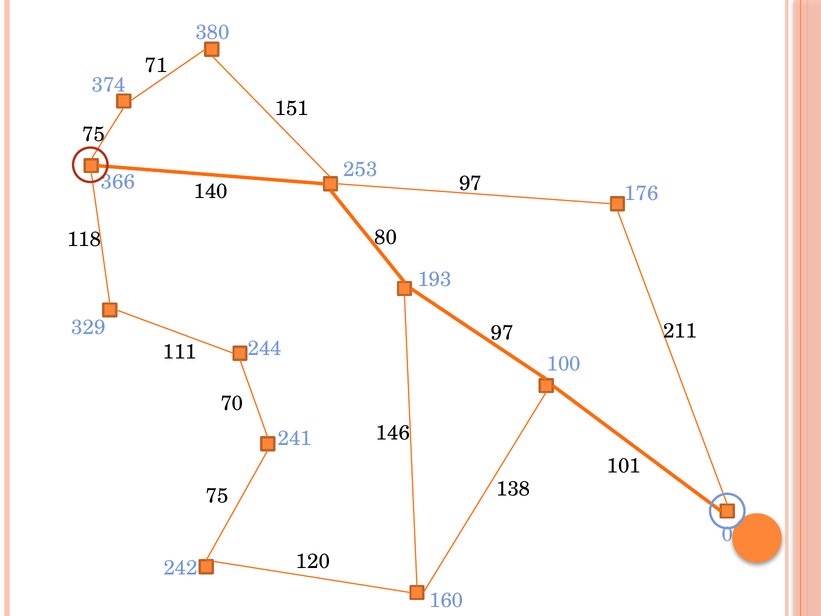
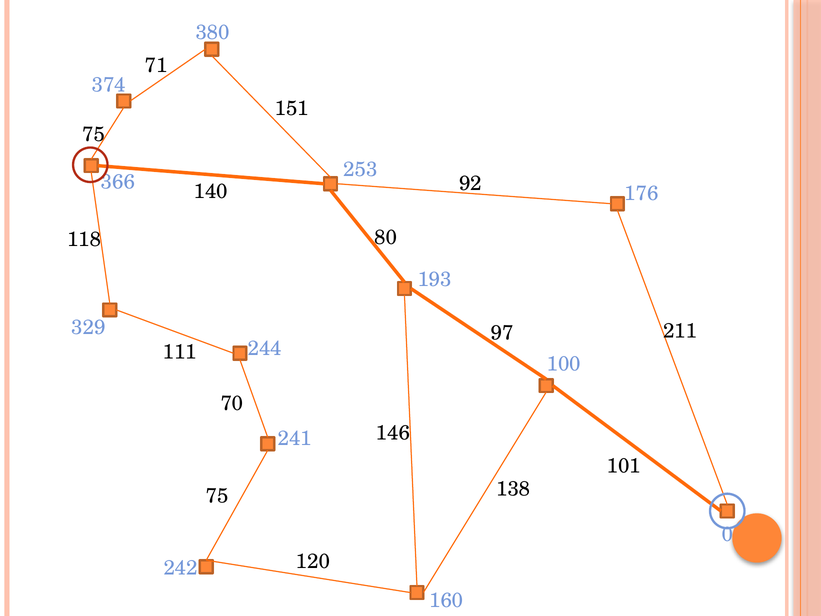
140 97: 97 -> 92
